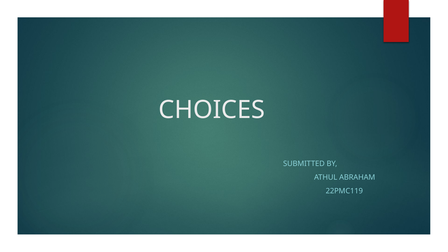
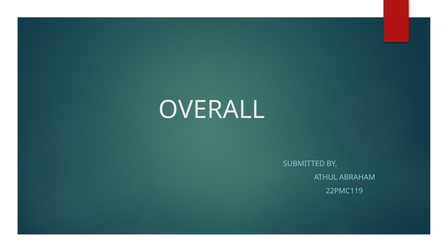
CHOICES: CHOICES -> OVERALL
